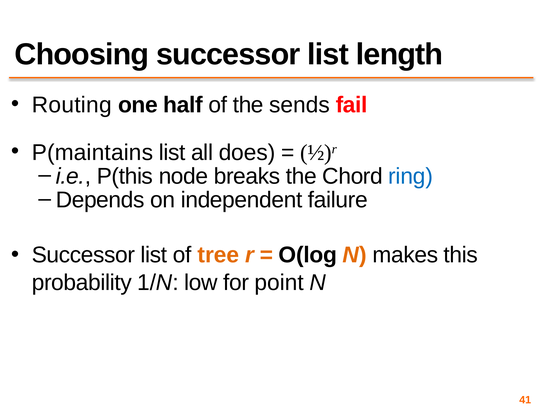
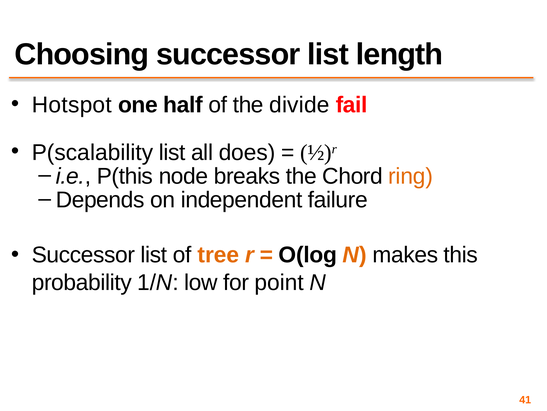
Routing: Routing -> Hotspot
sends: sends -> divide
P(maintains: P(maintains -> P(scalability
ring colour: blue -> orange
